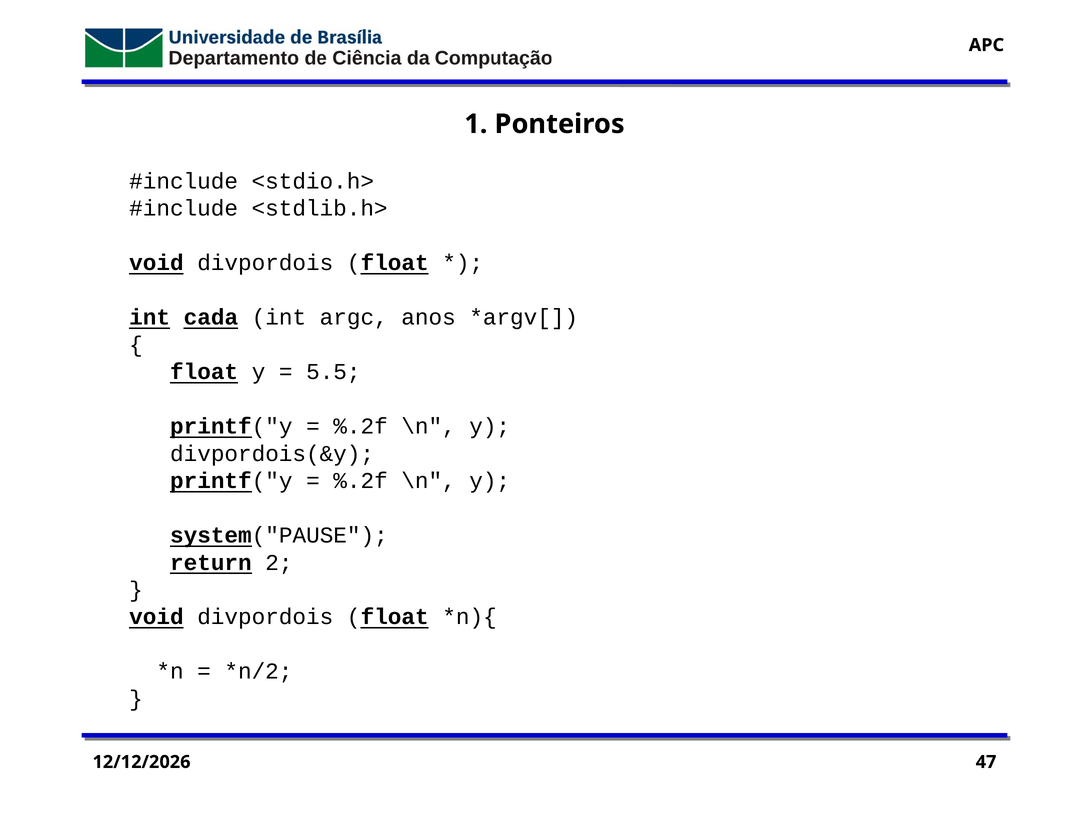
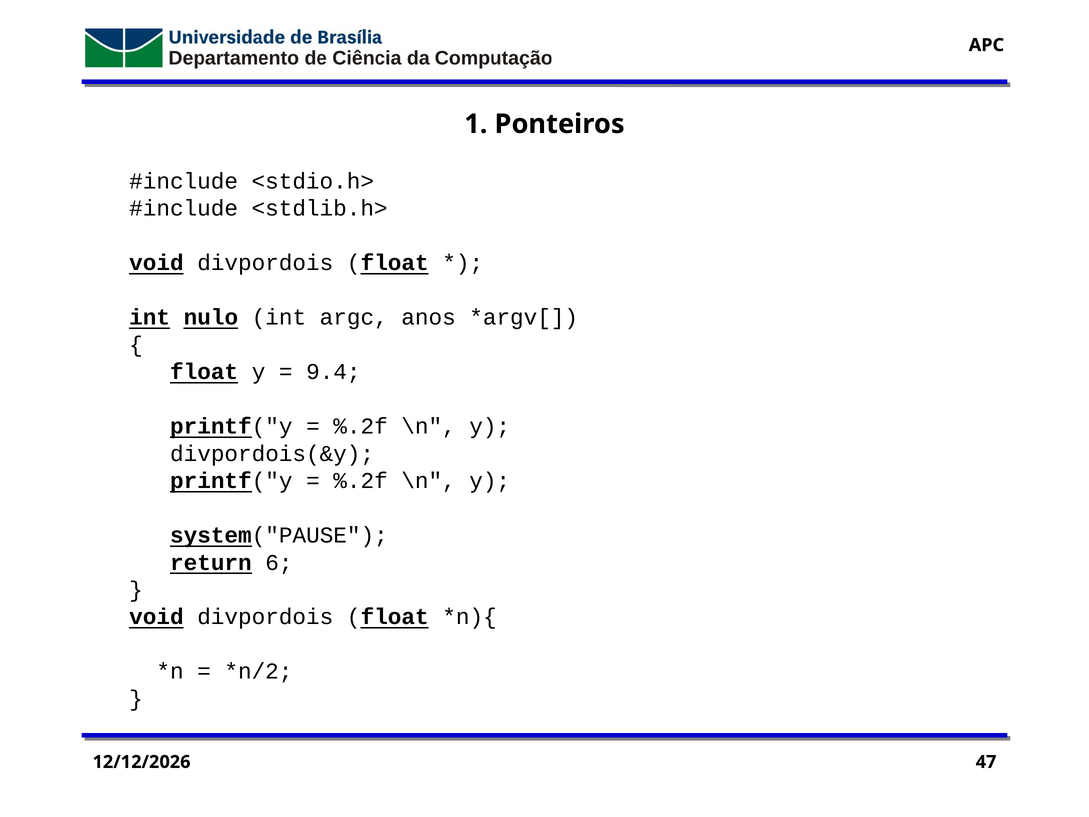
cada: cada -> nulo
5.5: 5.5 -> 9.4
2: 2 -> 6
